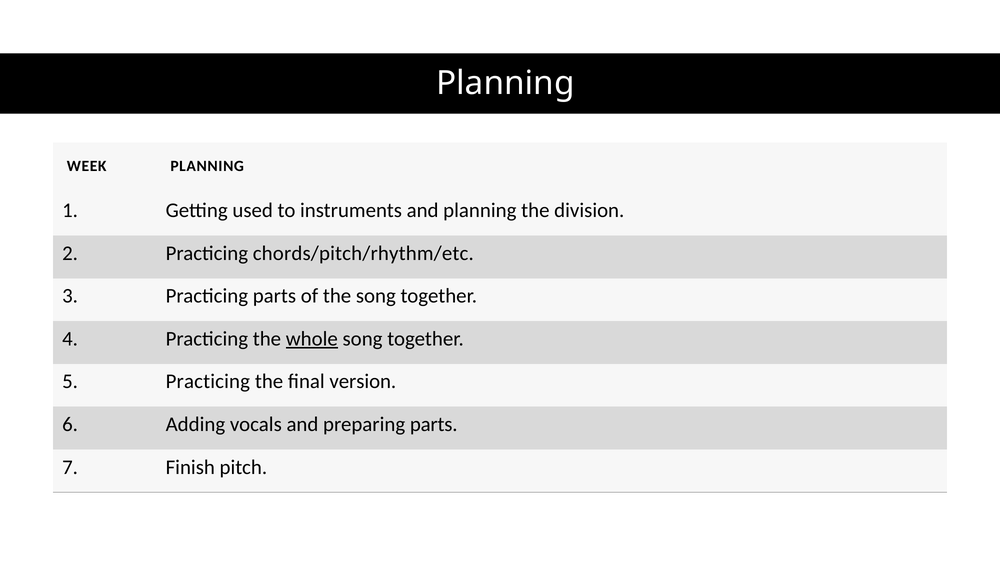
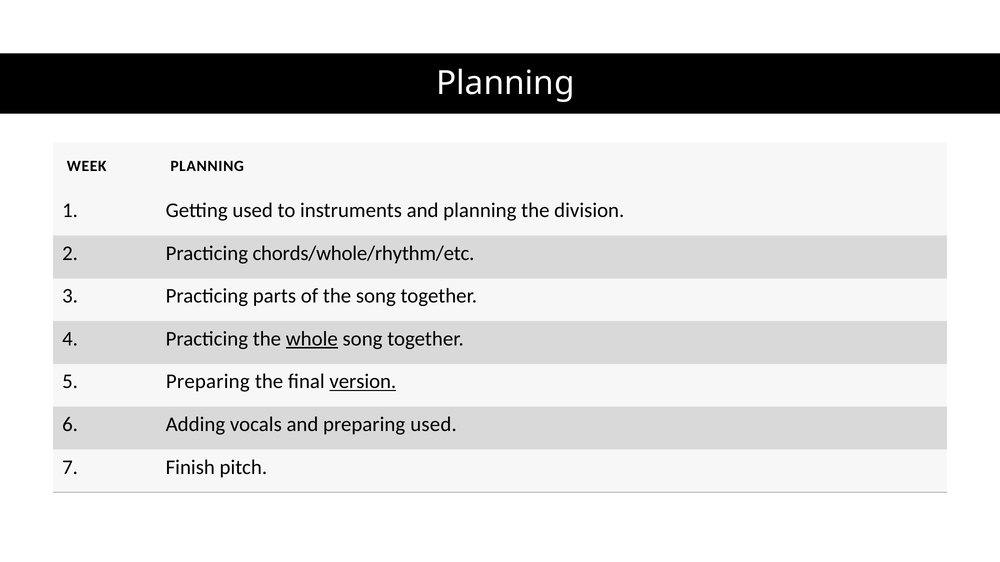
chords/pitch/rhythm/etc: chords/pitch/rhythm/etc -> chords/whole/rhythm/etc
5 Practicing: Practicing -> Preparing
version underline: none -> present
preparing parts: parts -> used
